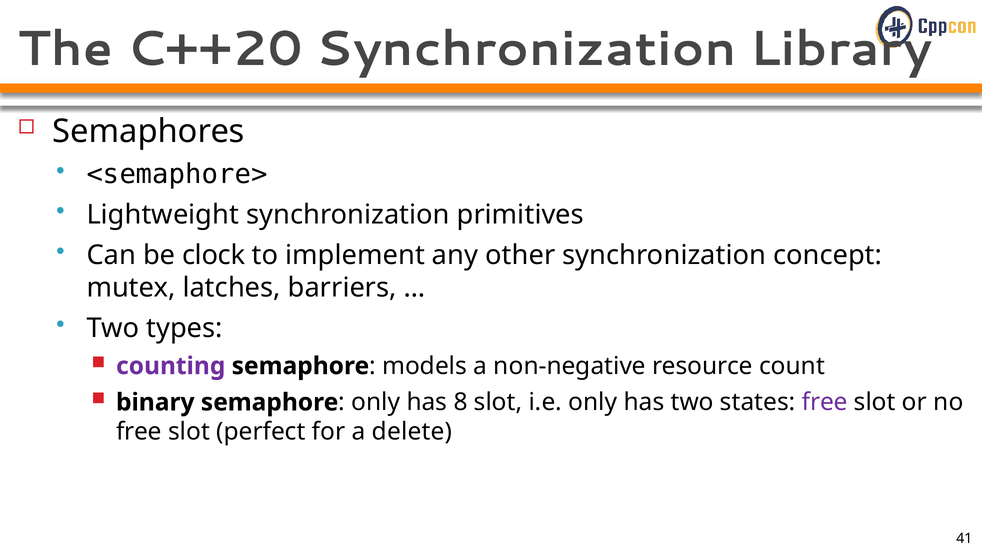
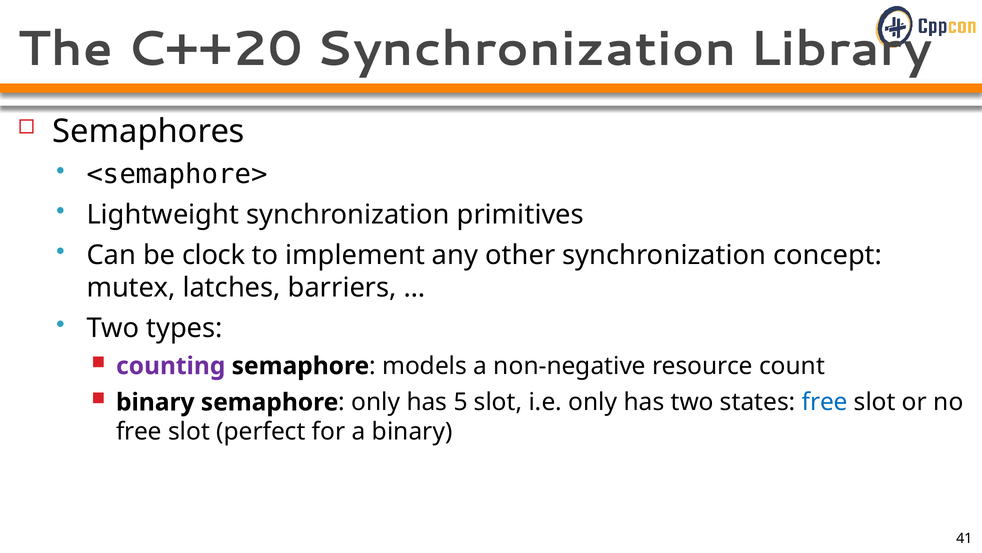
8: 8 -> 5
free at (825, 402) colour: purple -> blue
a delete: delete -> binary
